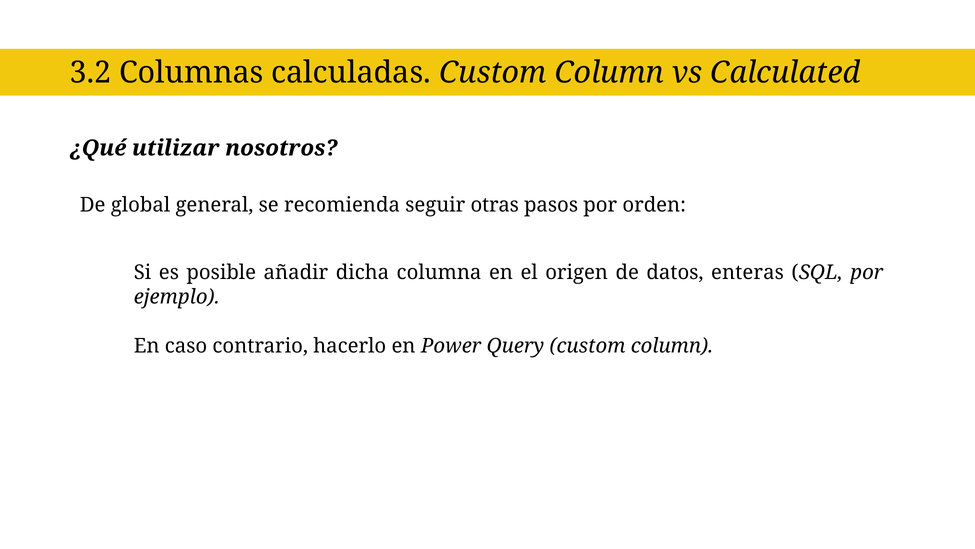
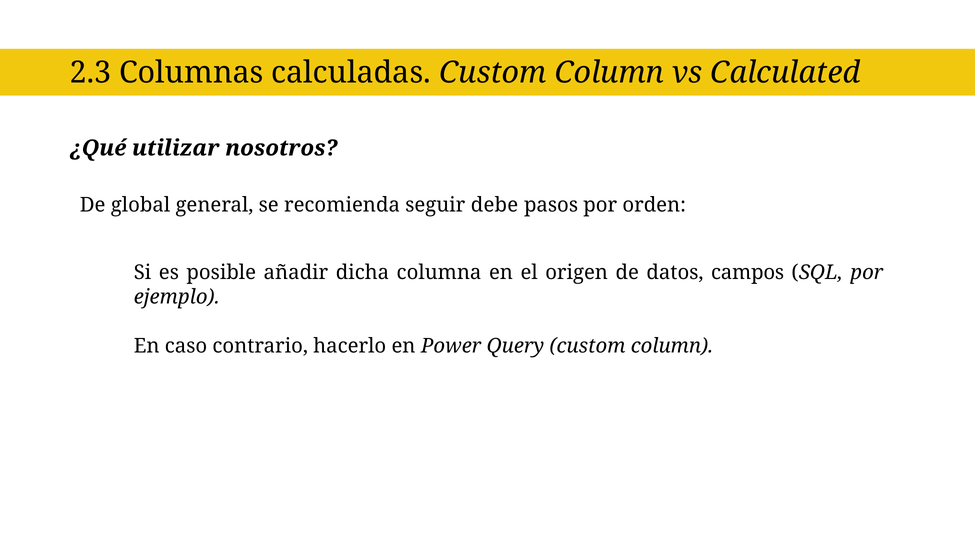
3.2: 3.2 -> 2.3
otras: otras -> debe
enteras: enteras -> campos
